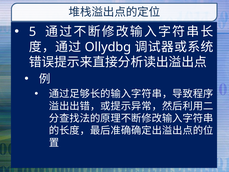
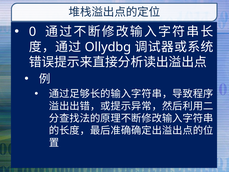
5: 5 -> 0
